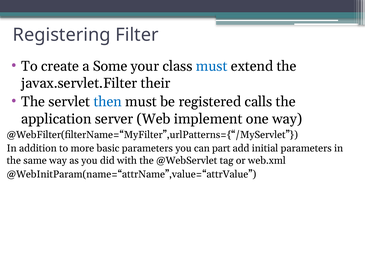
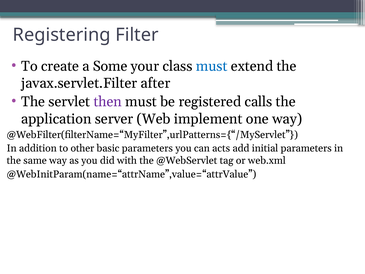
their: their -> after
then colour: blue -> purple
more: more -> other
part: part -> acts
